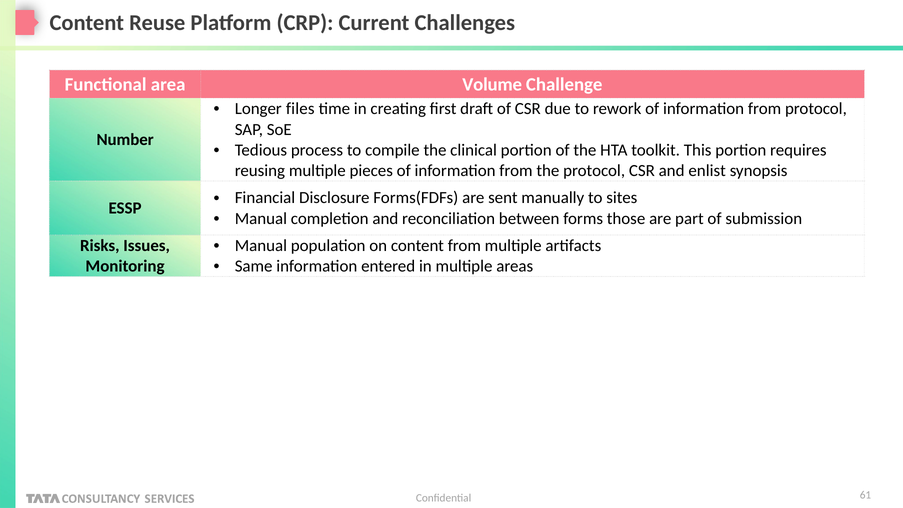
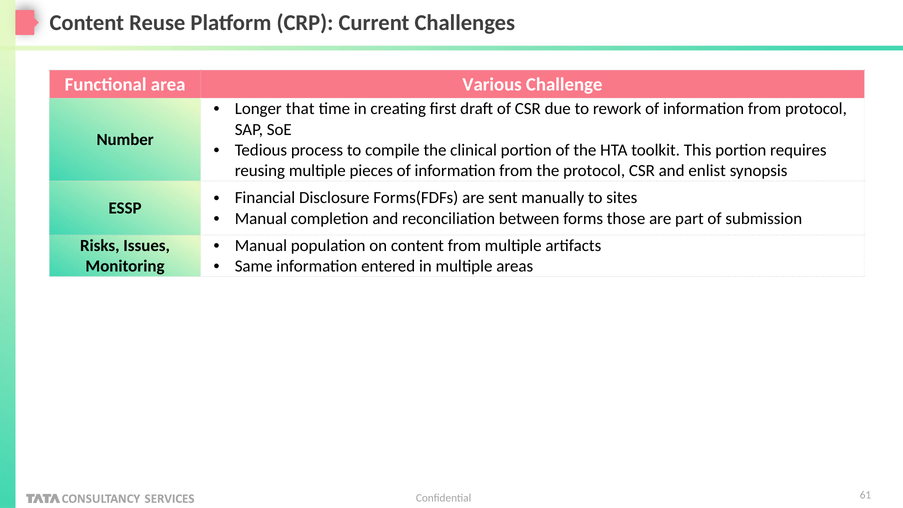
Volume: Volume -> Various
files: files -> that
